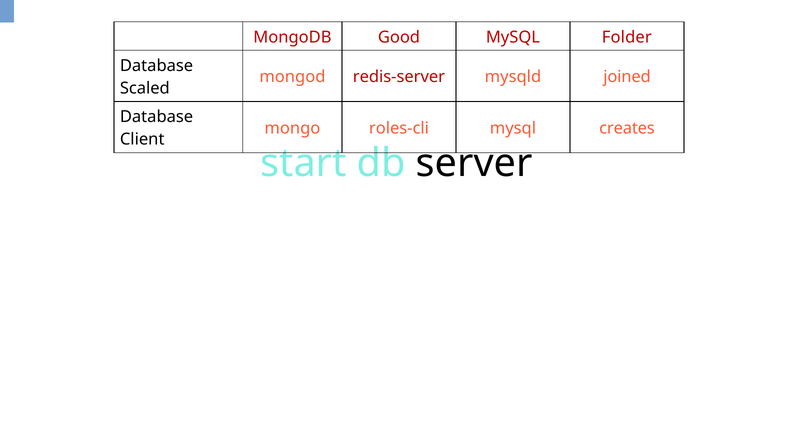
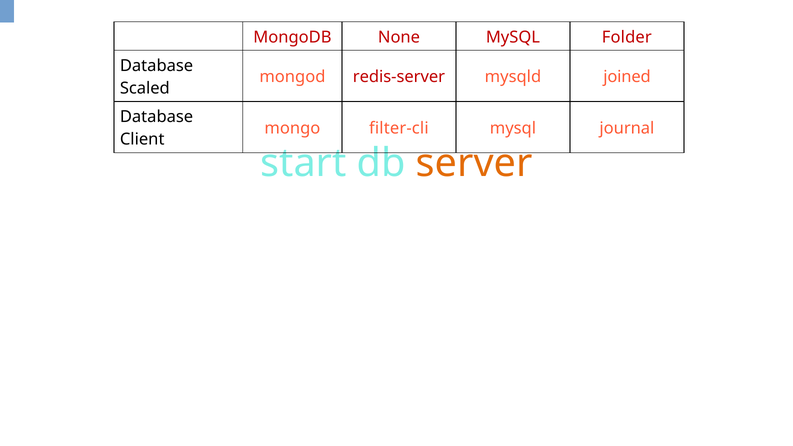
Good: Good -> None
roles-cli: roles-cli -> filter-cli
creates: creates -> journal
server colour: black -> orange
